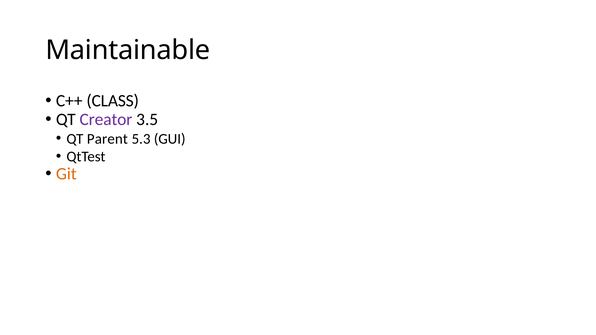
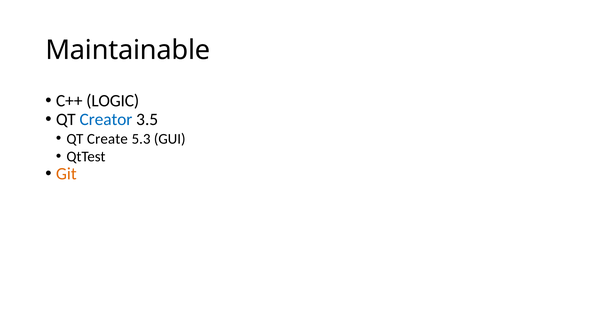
CLASS: CLASS -> LOGIC
Creator colour: purple -> blue
Parent: Parent -> Create
